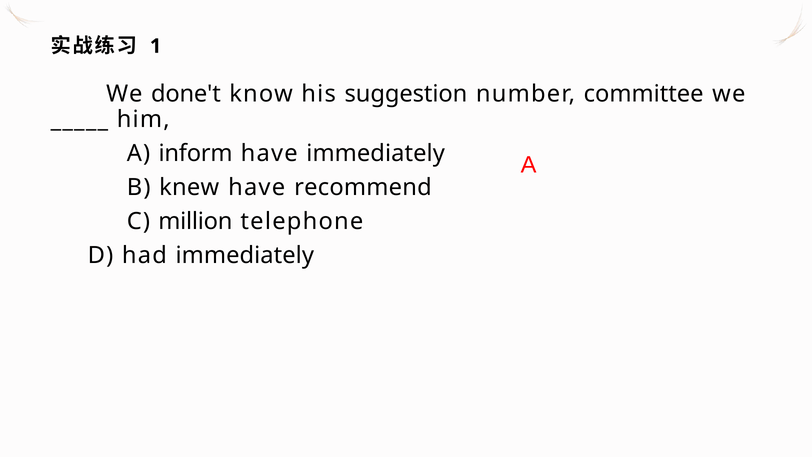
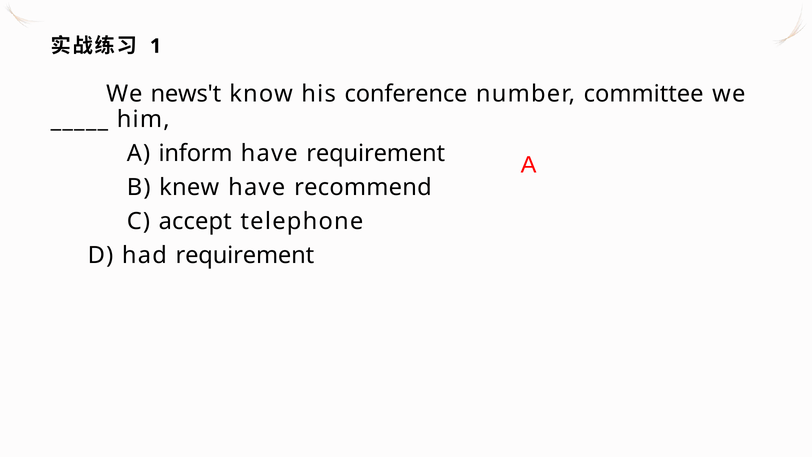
done't: done't -> news't
suggestion: suggestion -> conference
have immediately: immediately -> requirement
million: million -> accept
had immediately: immediately -> requirement
